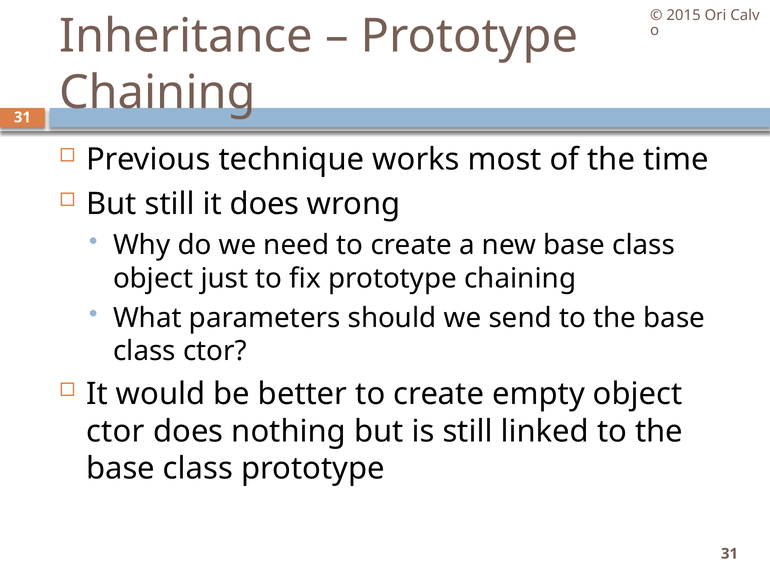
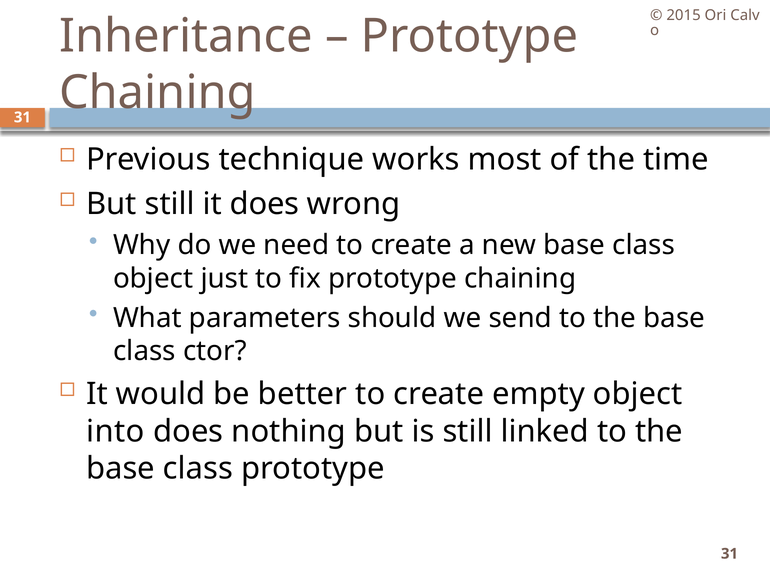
ctor at (115, 431): ctor -> into
